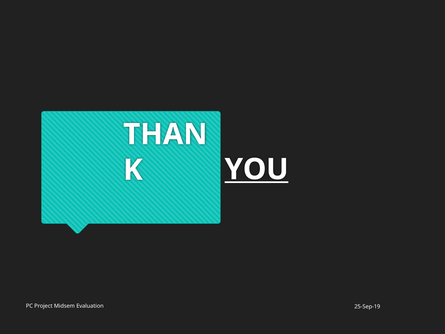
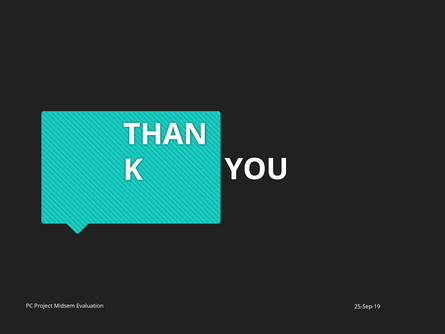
YOU underline: present -> none
